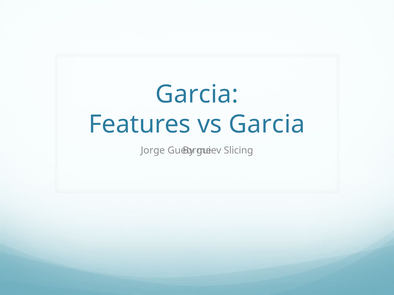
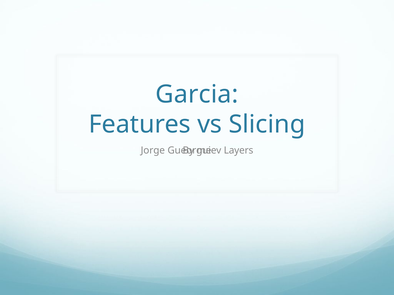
vs Garcia: Garcia -> Slicing
Slicing: Slicing -> Layers
